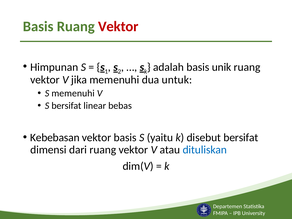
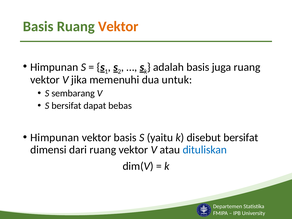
Vektor at (118, 26) colour: red -> orange
unik: unik -> juga
S memenuhi: memenuhi -> sembarang
linear: linear -> dapat
Kebebasan at (55, 137): Kebebasan -> Himpunan
